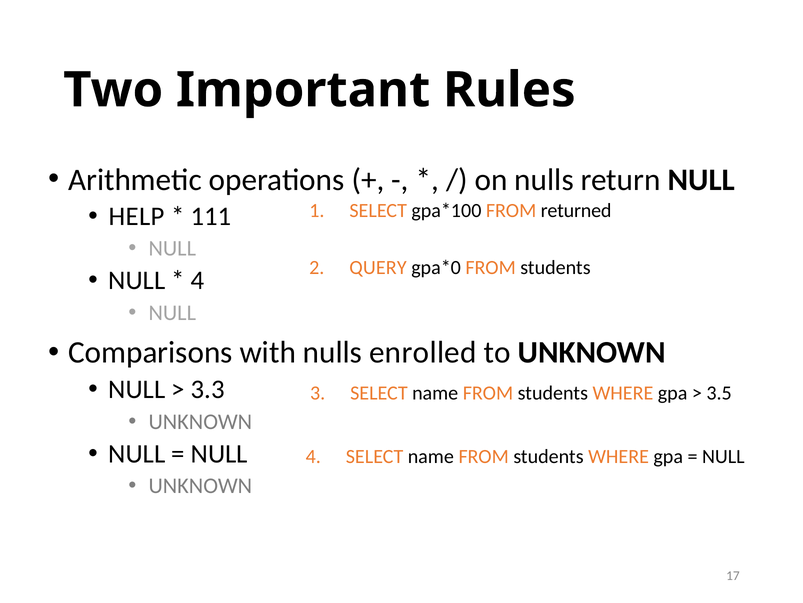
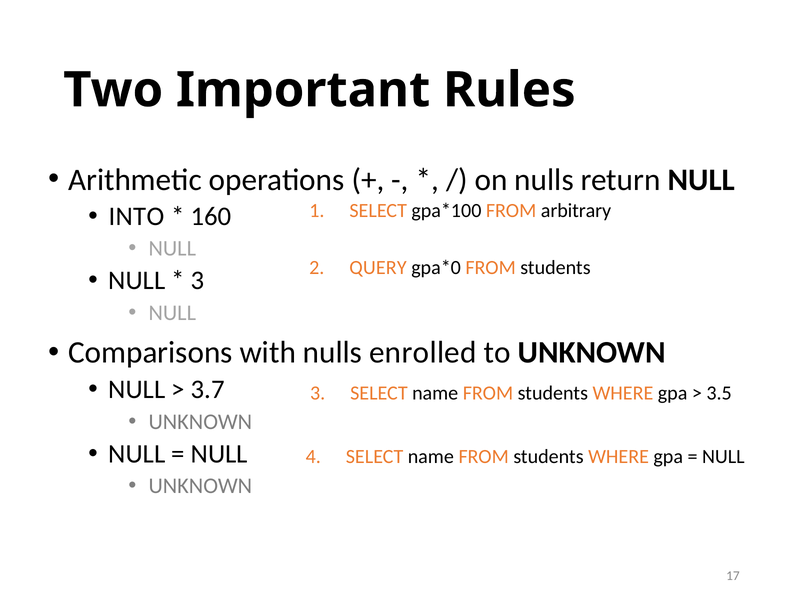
returned: returned -> arbitrary
HELP: HELP -> INTO
111: 111 -> 160
4 at (198, 280): 4 -> 3
3.3: 3.3 -> 3.7
